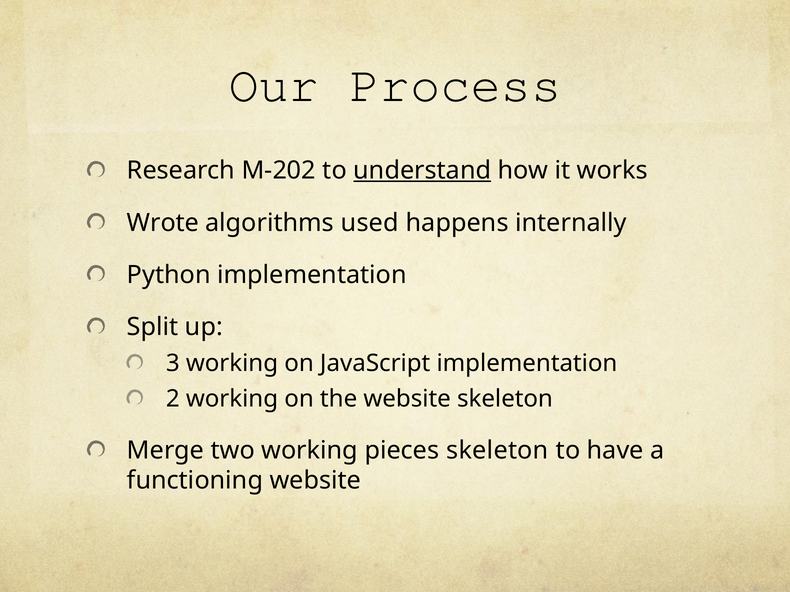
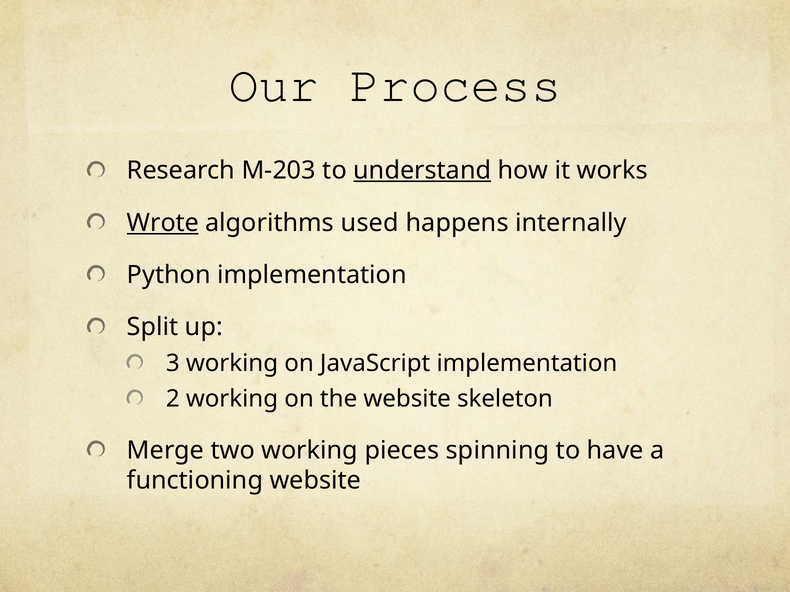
M-202: M-202 -> M-203
Wrote underline: none -> present
pieces skeleton: skeleton -> spinning
